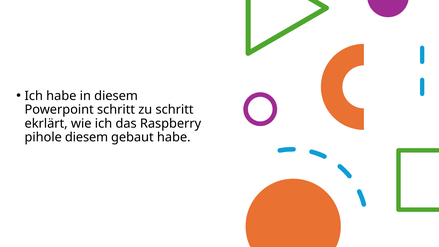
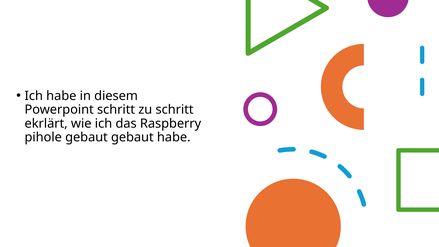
pihole diesem: diesem -> gebaut
